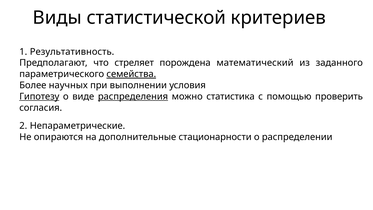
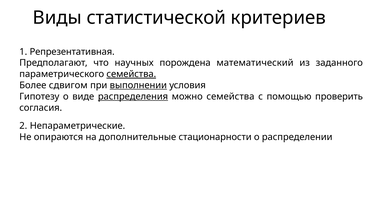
Результативность: Результативность -> Репрезентативная
стреляет: стреляет -> научных
научных: научных -> сдвигом
выполнении underline: none -> present
Гипотезу underline: present -> none
можно статистика: статистика -> семейства
